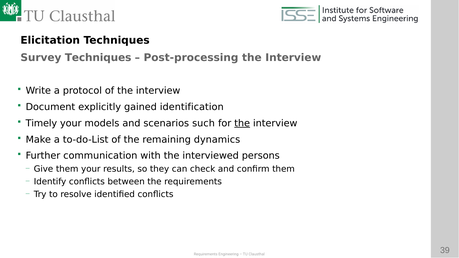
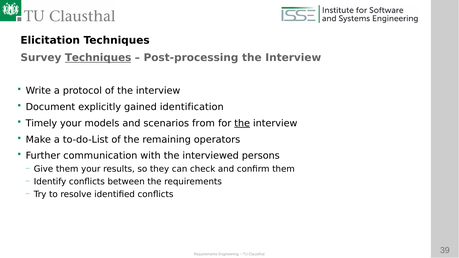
Techniques at (98, 58) underline: none -> present
such: such -> from
dynamics: dynamics -> operators
